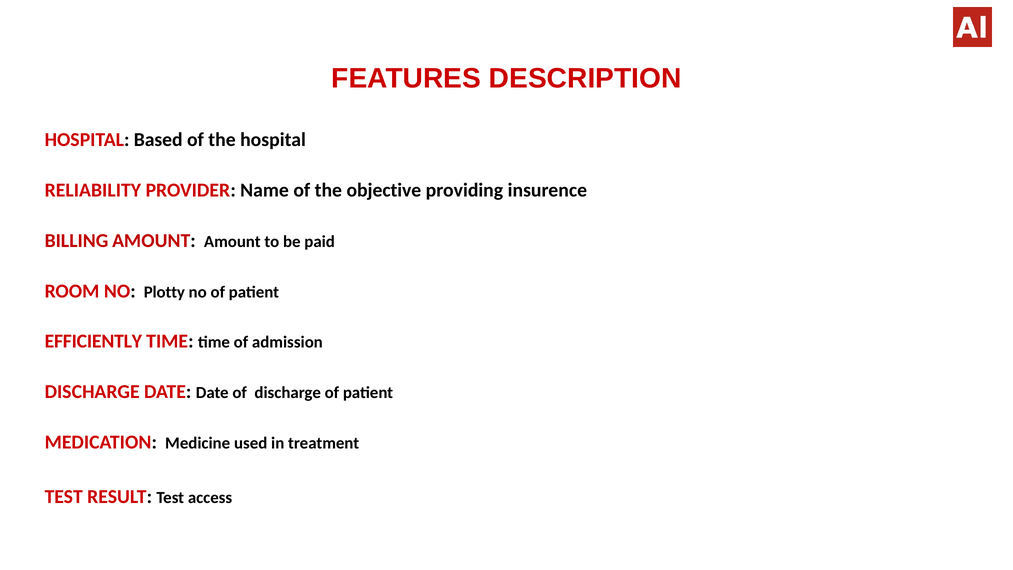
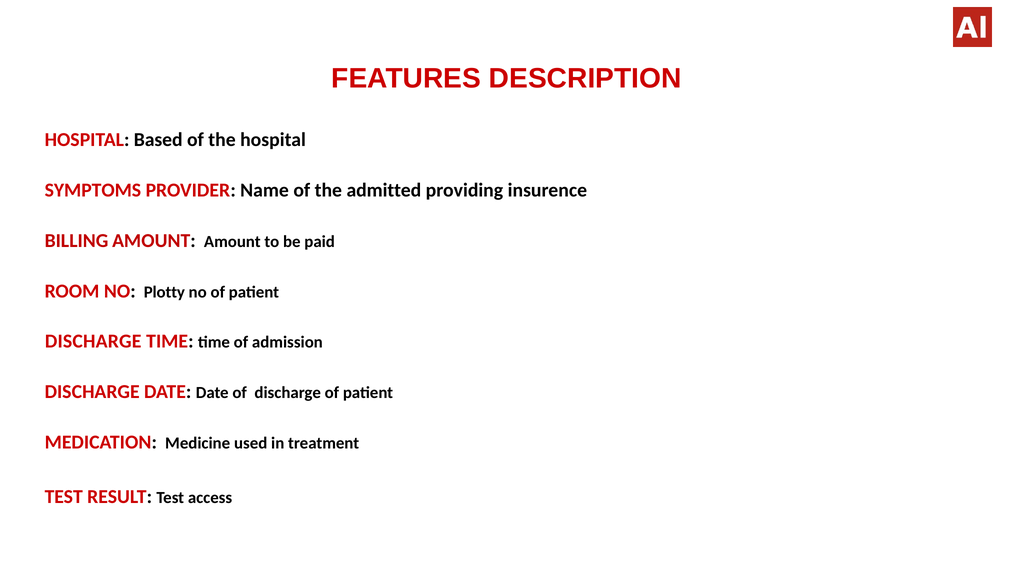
RELIABILITY: RELIABILITY -> SYMPTOMS
objective: objective -> admitted
EFFICIENTLY at (93, 341): EFFICIENTLY -> DISCHARGE
